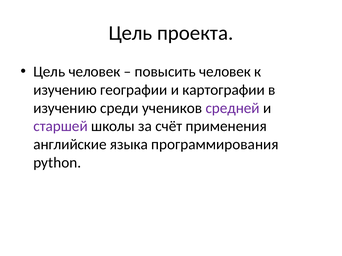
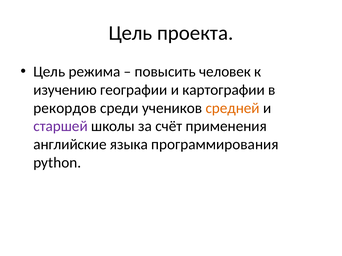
Цель человек: человек -> режима
изучению at (65, 108): изучению -> рекордов
средней colour: purple -> orange
